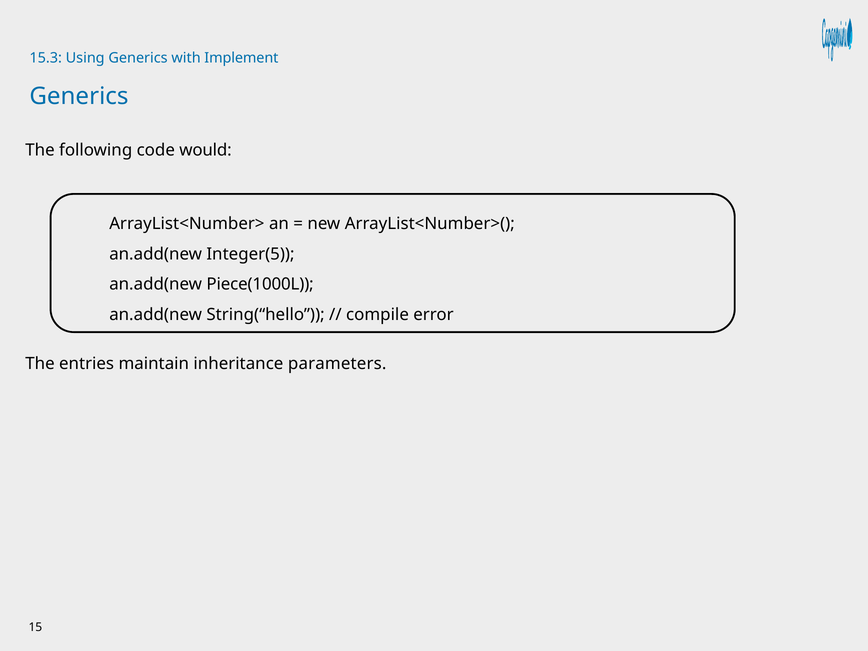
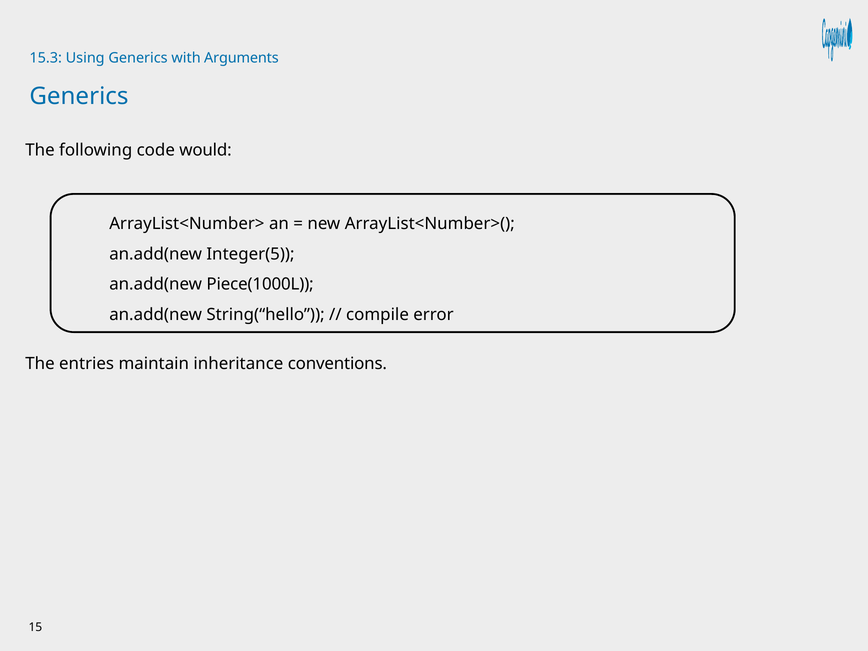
Implement: Implement -> Arguments
parameters: parameters -> conventions
